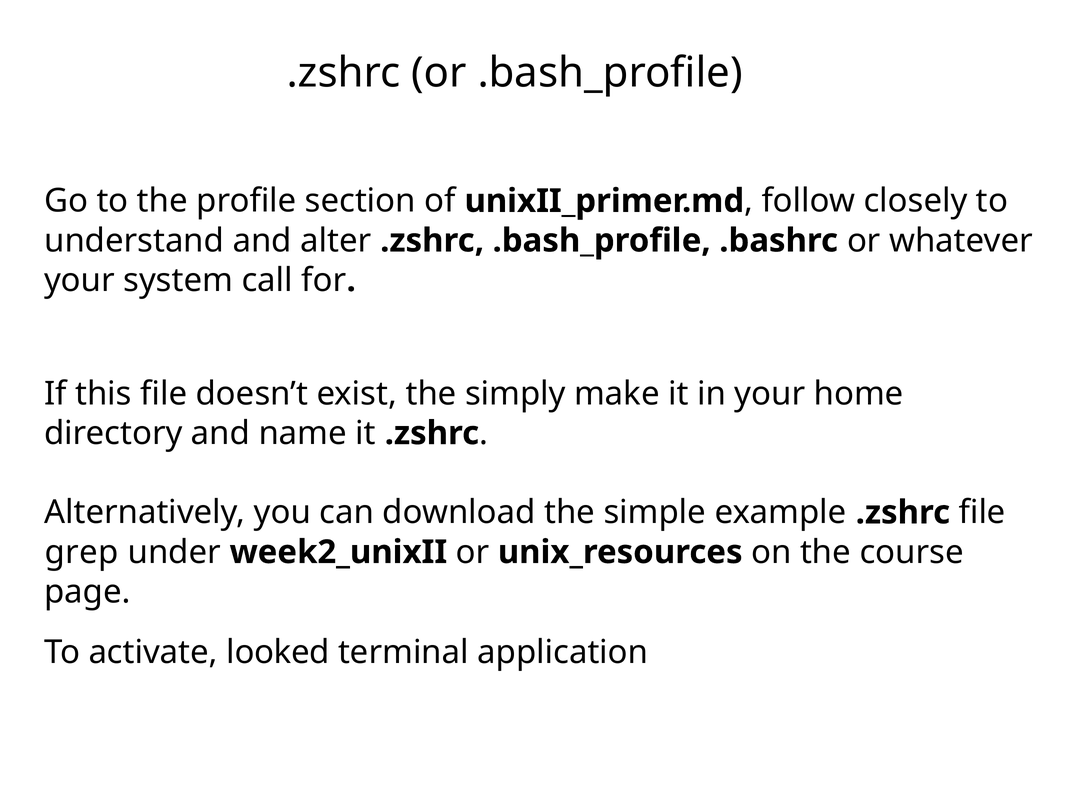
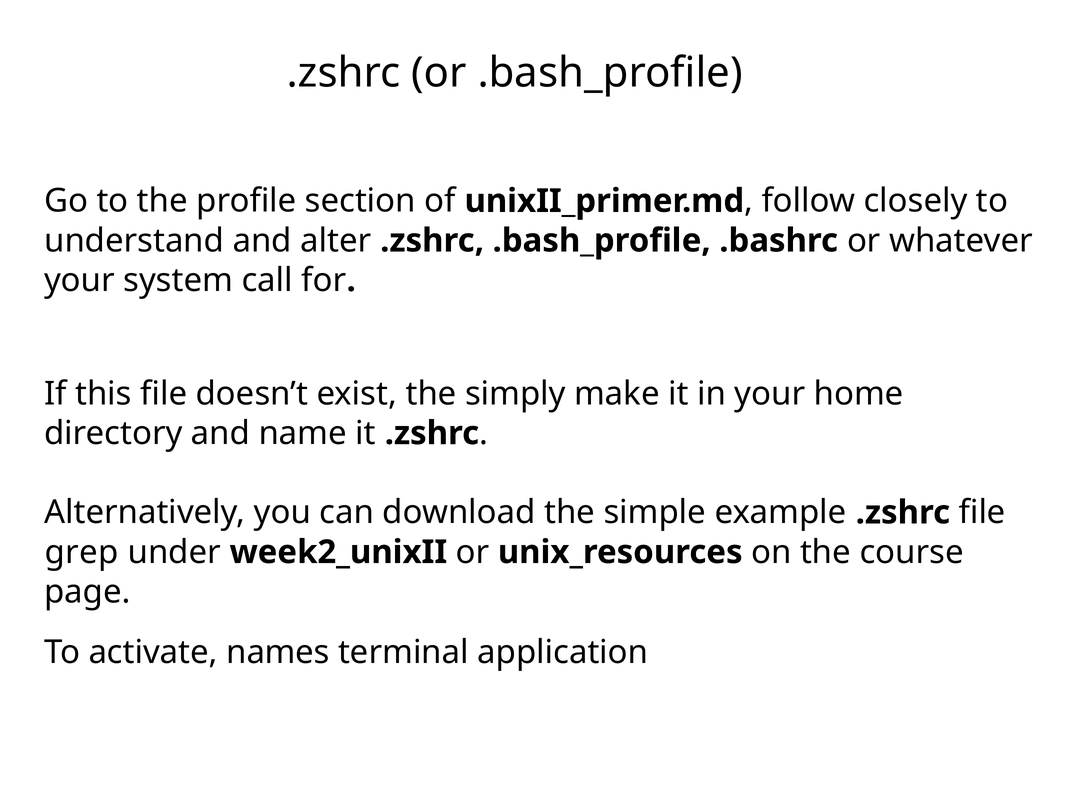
looked: looked -> names
